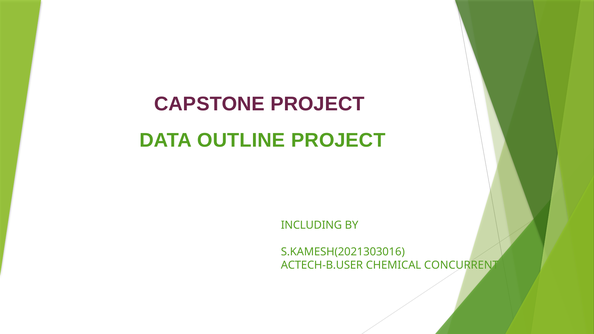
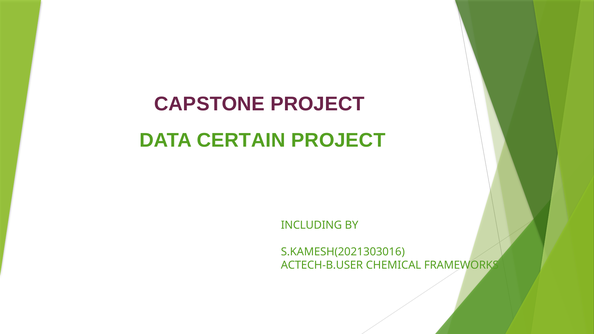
OUTLINE: OUTLINE -> CERTAIN
CONCURRENT: CONCURRENT -> FRAMEWORKS
